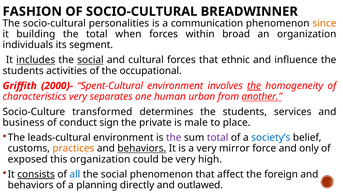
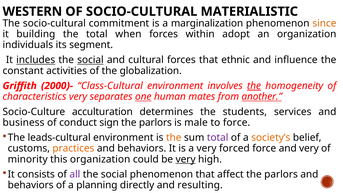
FASHION: FASHION -> WESTERN
BREADWINNER: BREADWINNER -> MATERIALISTIC
personalities: personalities -> commitment
communication: communication -> marginalization
broad: broad -> adopt
students at (23, 71): students -> constant
occupational: occupational -> globalization
Spent-Cultural: Spent-Cultural -> Class-Cultural
one underline: none -> present
urban: urban -> mates
transformed: transformed -> acculturation
private at (155, 122): private -> parlors
to place: place -> force
the at (174, 138) colour: purple -> orange
society’s colour: blue -> orange
behaviors at (142, 148) underline: present -> none
mirror: mirror -> forced
and only: only -> very
exposed: exposed -> minority
very at (186, 159) underline: none -> present
consists underline: present -> none
all colour: blue -> purple
affect the foreign: foreign -> parlors
outlawed: outlawed -> resulting
